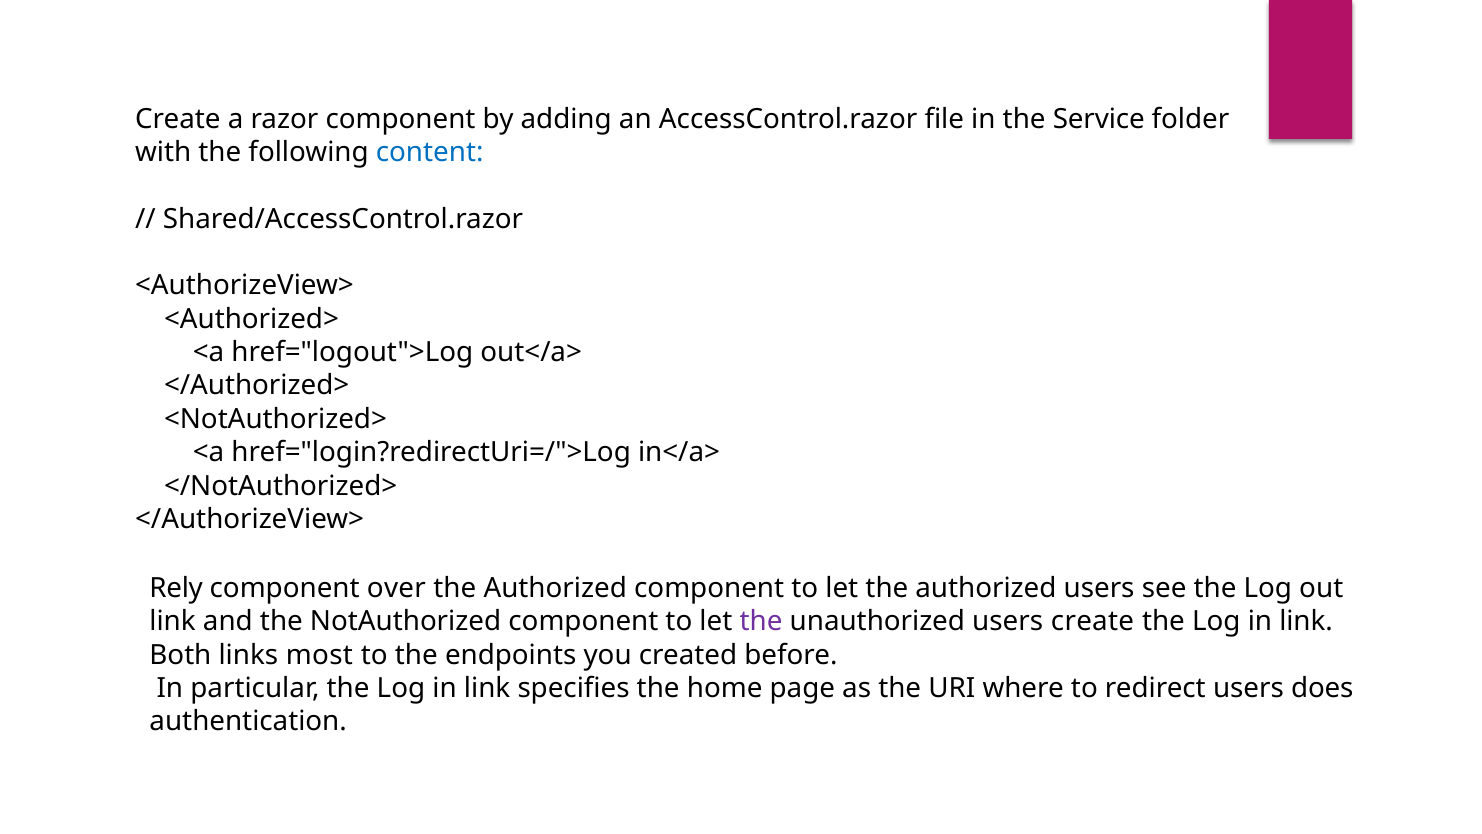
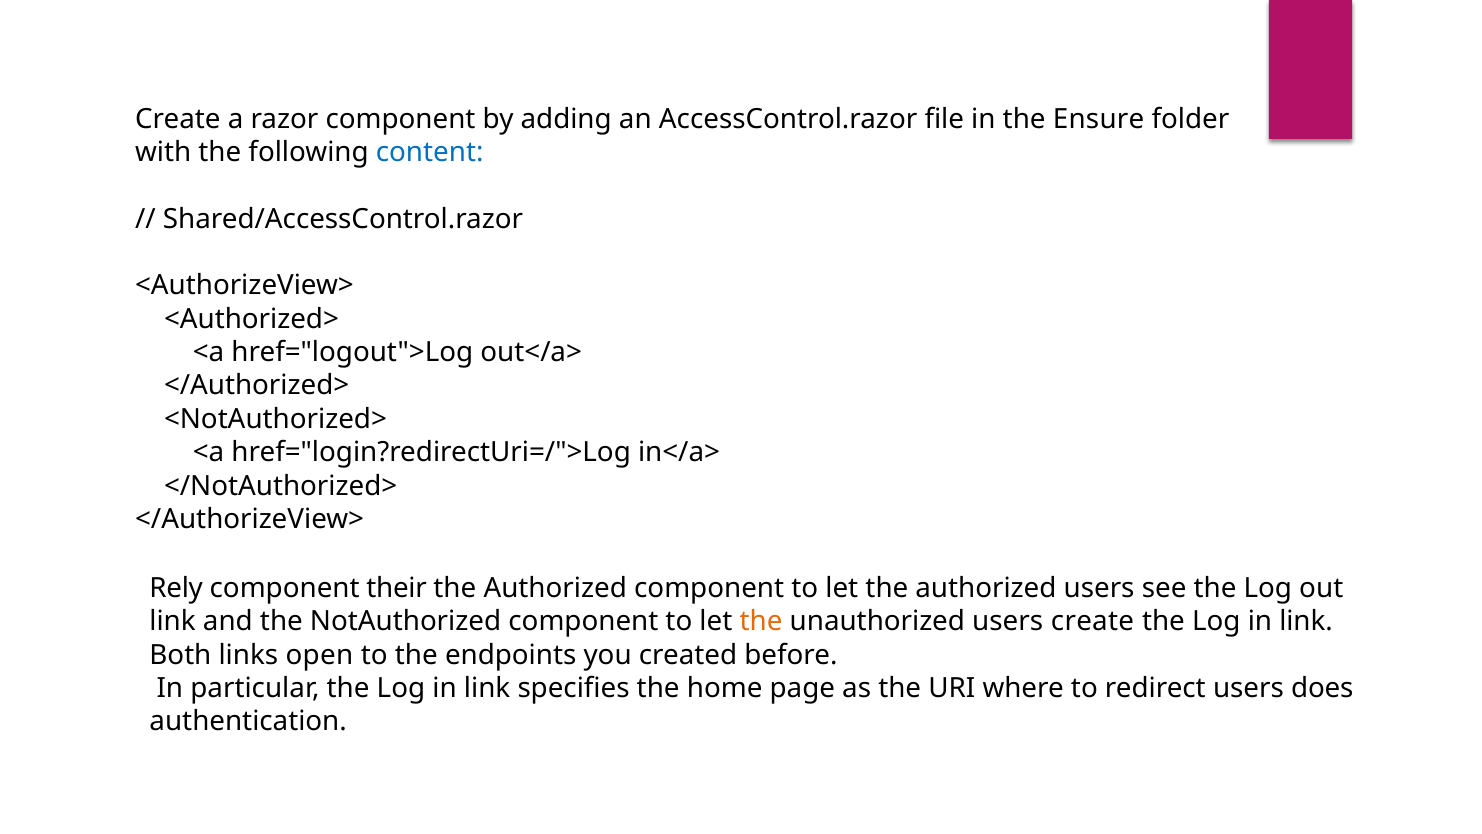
Service: Service -> Ensure
over: over -> their
the at (761, 621) colour: purple -> orange
most: most -> open
